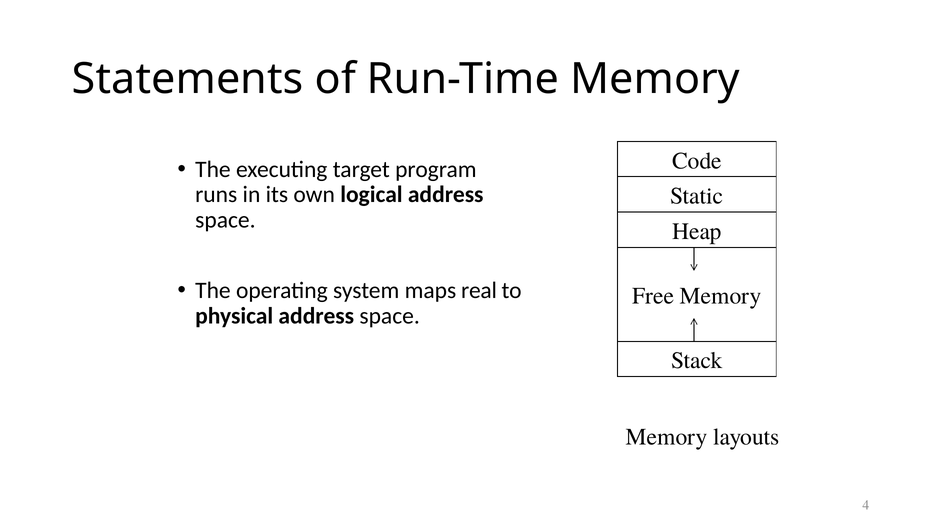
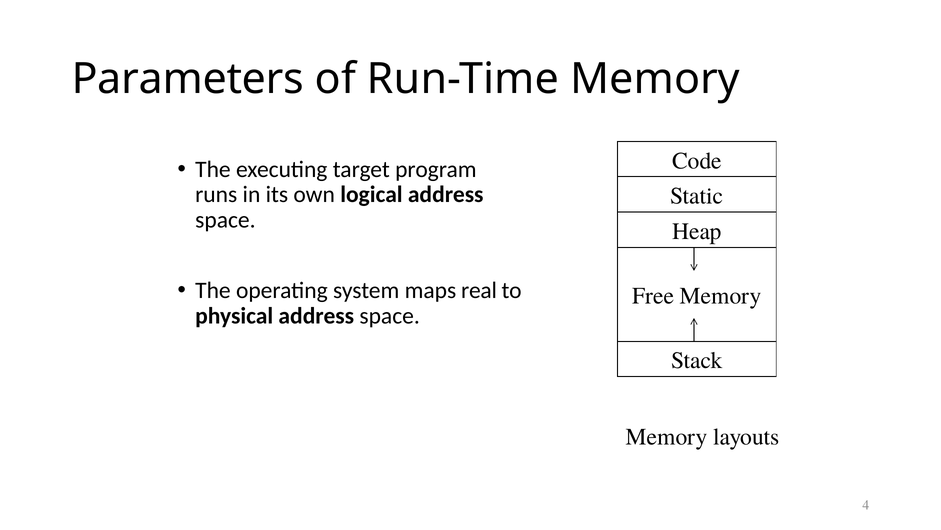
Statements: Statements -> Parameters
